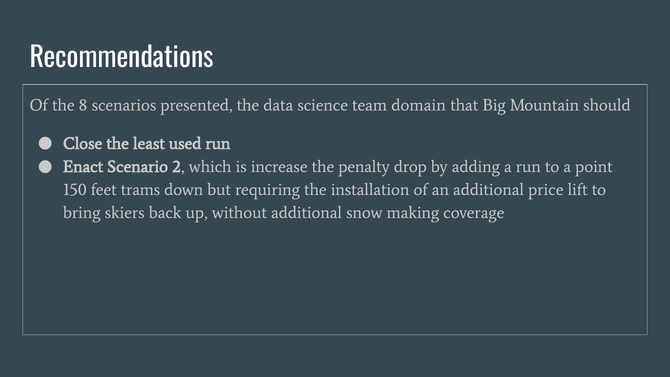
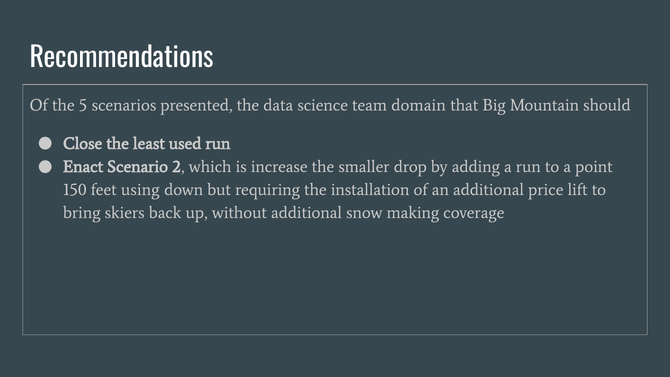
8: 8 -> 5
penalty: penalty -> smaller
trams: trams -> using
